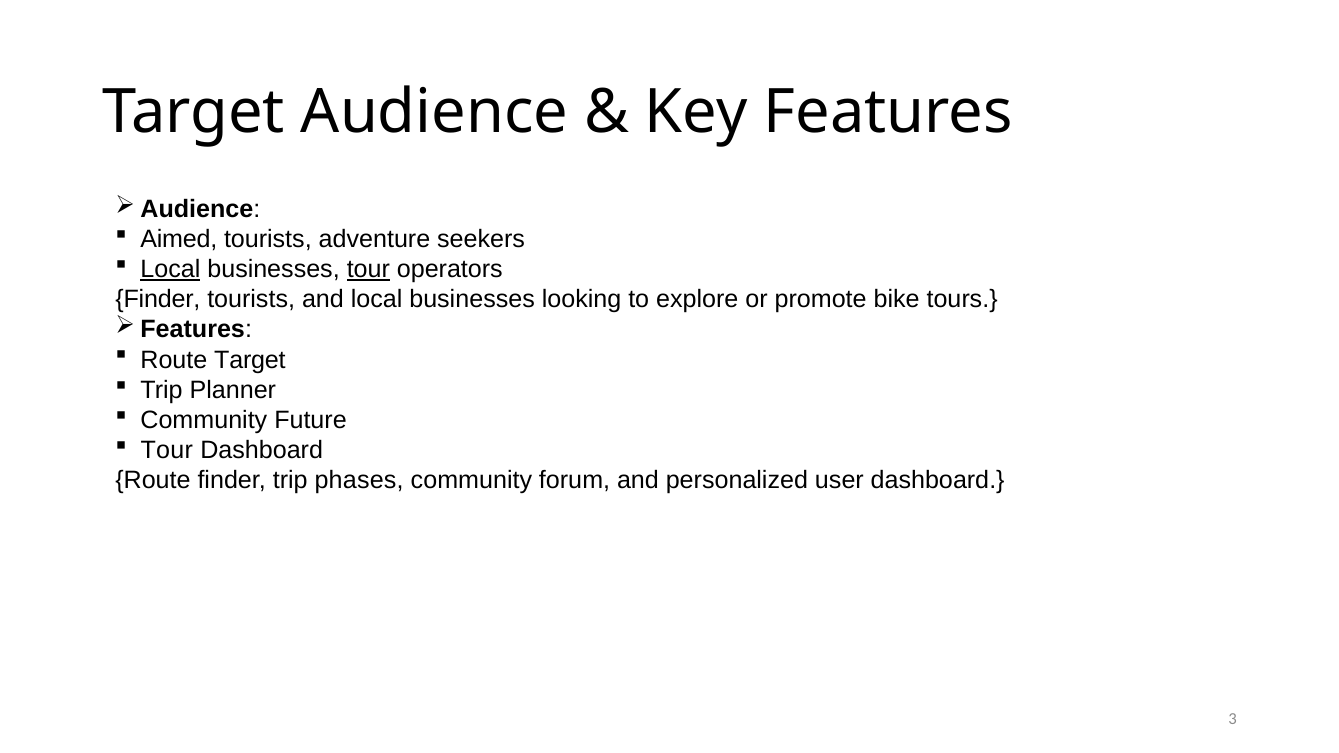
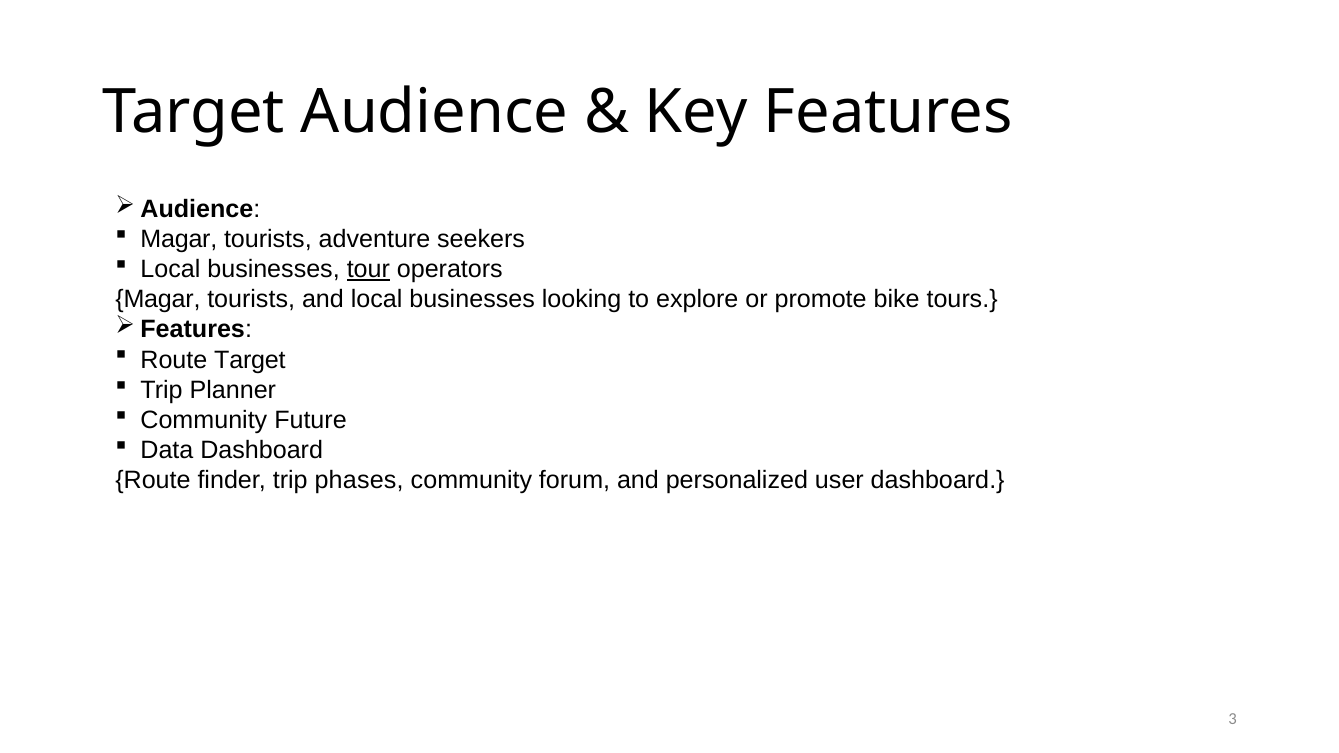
Aimed at (179, 239): Aimed -> Magar
Local at (170, 269) underline: present -> none
Finder at (158, 300): Finder -> Magar
Tour at (167, 450): Tour -> Data
